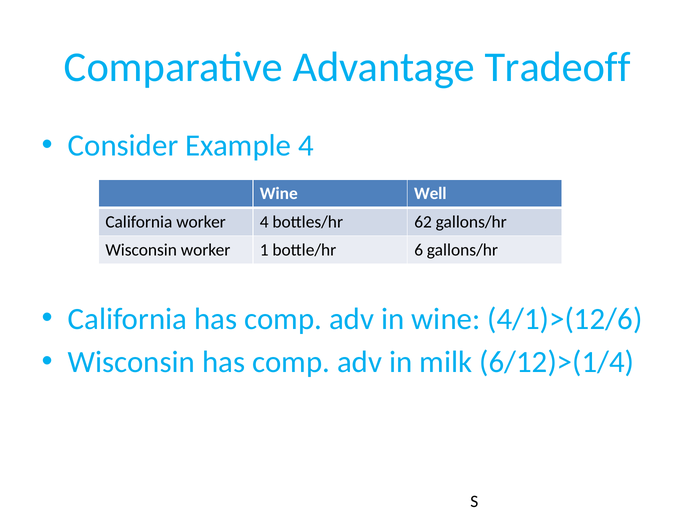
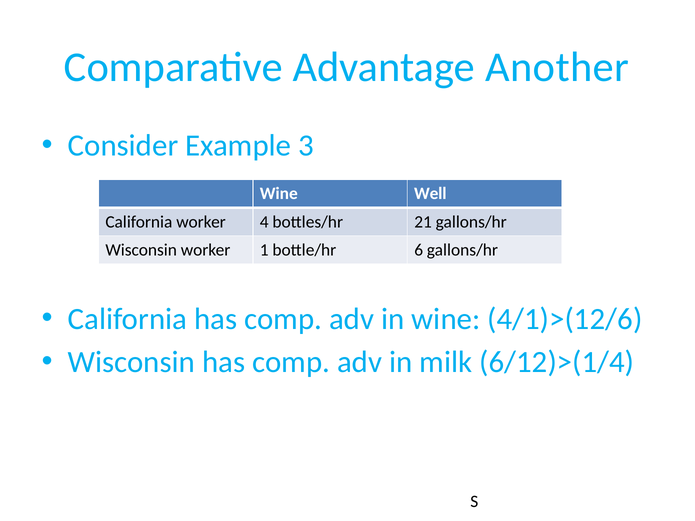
Tradeoff: Tradeoff -> Another
Example 4: 4 -> 3
62: 62 -> 21
